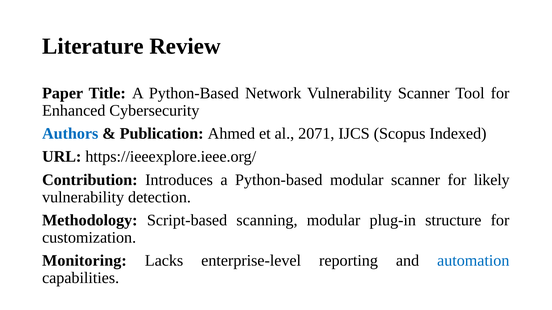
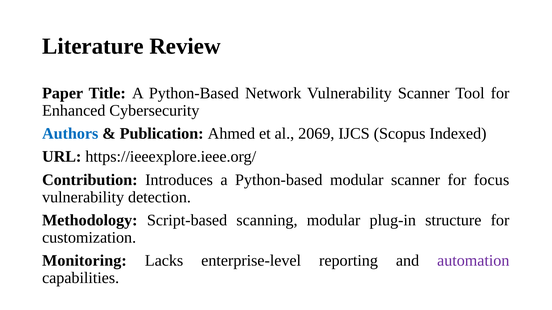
2071: 2071 -> 2069
likely: likely -> focus
automation colour: blue -> purple
